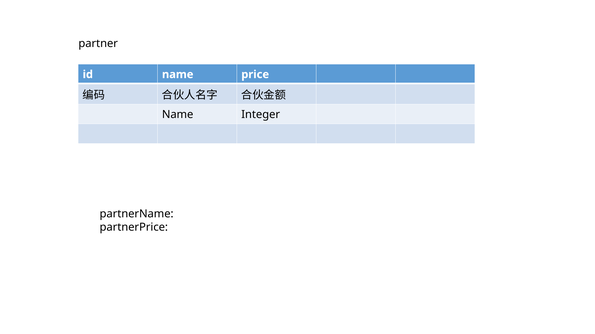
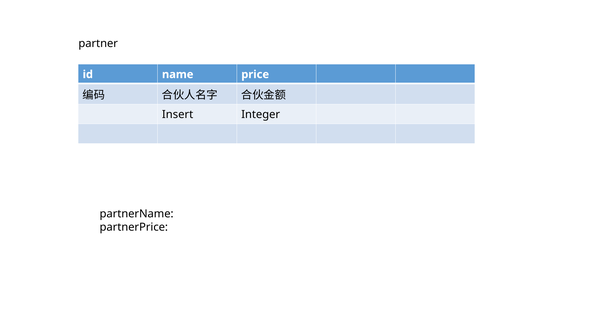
Name at (178, 115): Name -> Insert
